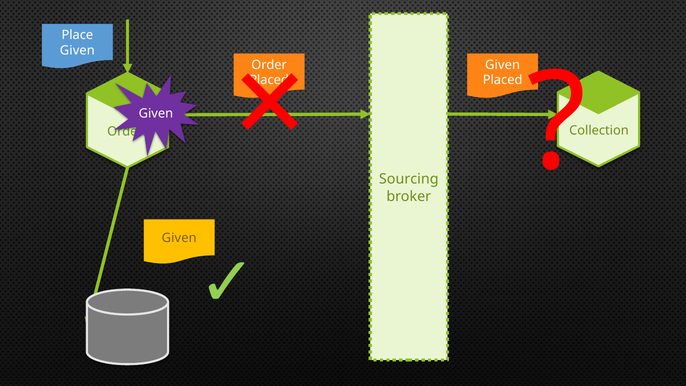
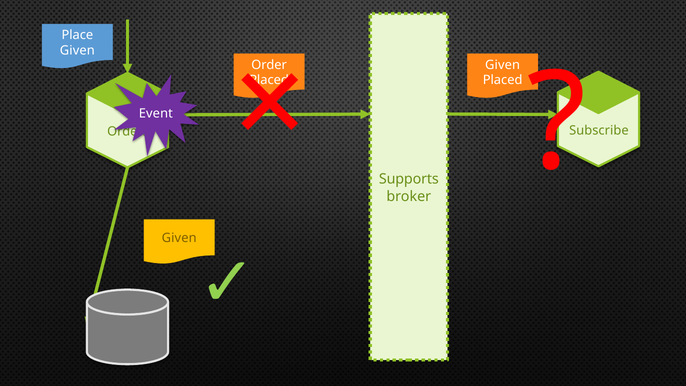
Given at (156, 114): Given -> Event
Collection: Collection -> Subscribe
Sourcing: Sourcing -> Supports
